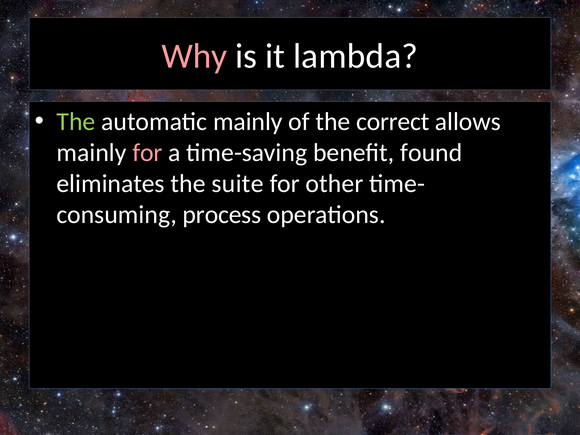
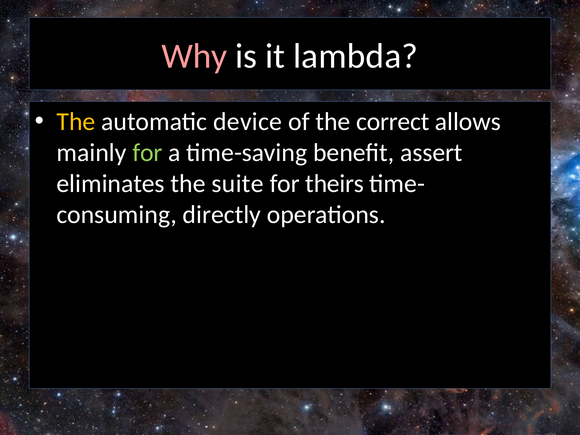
The at (76, 122) colour: light green -> yellow
automatic mainly: mainly -> device
for at (147, 153) colour: pink -> light green
found: found -> assert
other: other -> theirs
process: process -> directly
